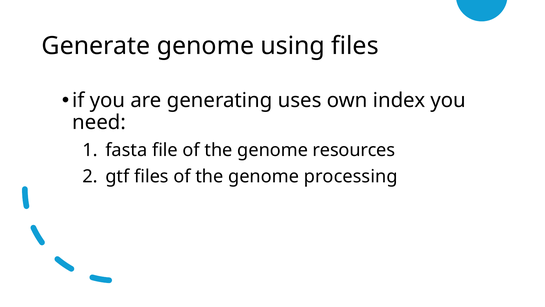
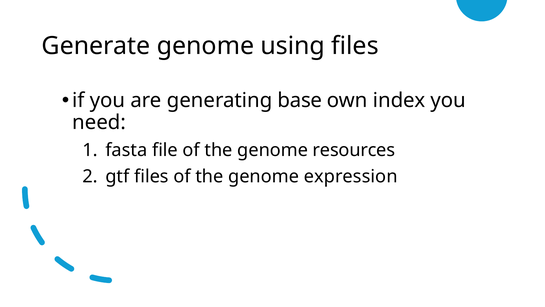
uses: uses -> base
processing: processing -> expression
